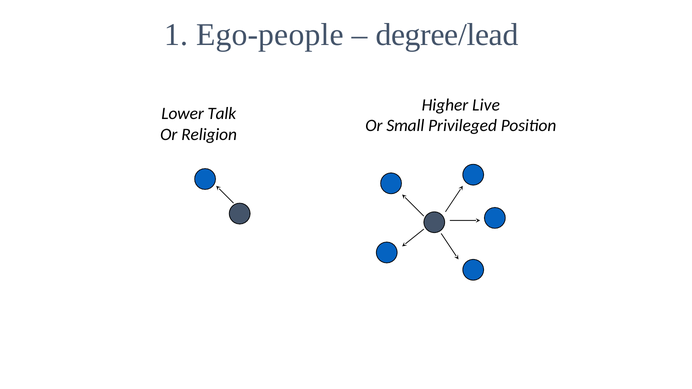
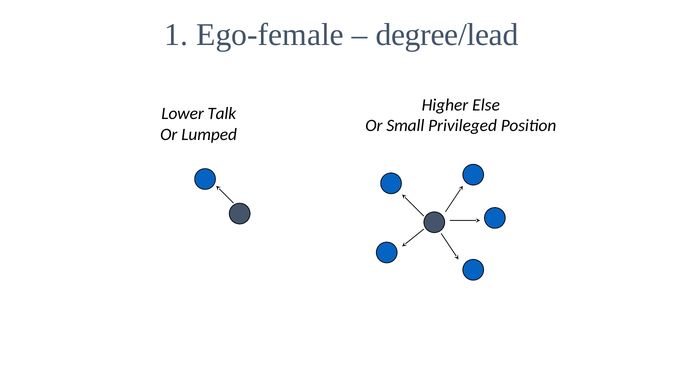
Ego-people: Ego-people -> Ego-female
Live: Live -> Else
Religion: Religion -> Lumped
